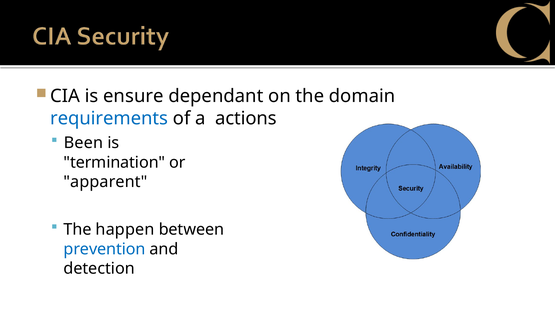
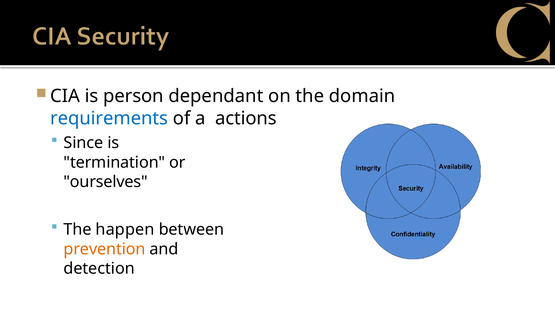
ensure: ensure -> person
Been: Been -> Since
apparent: apparent -> ourselves
prevention colour: blue -> orange
